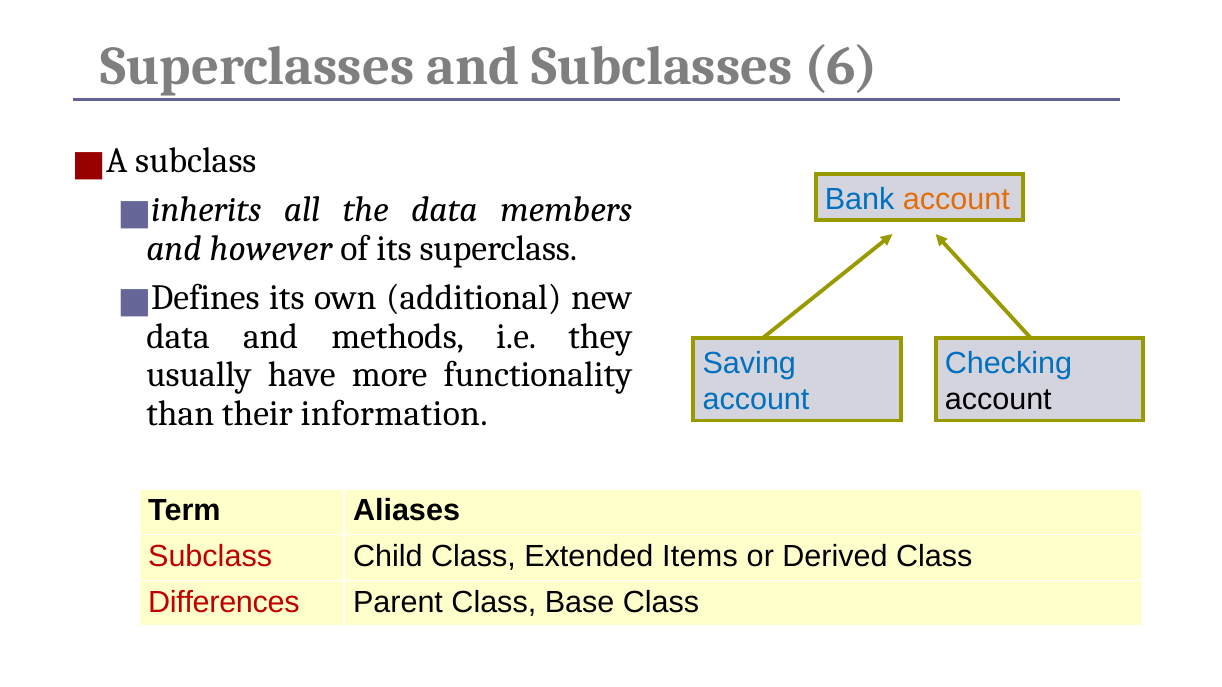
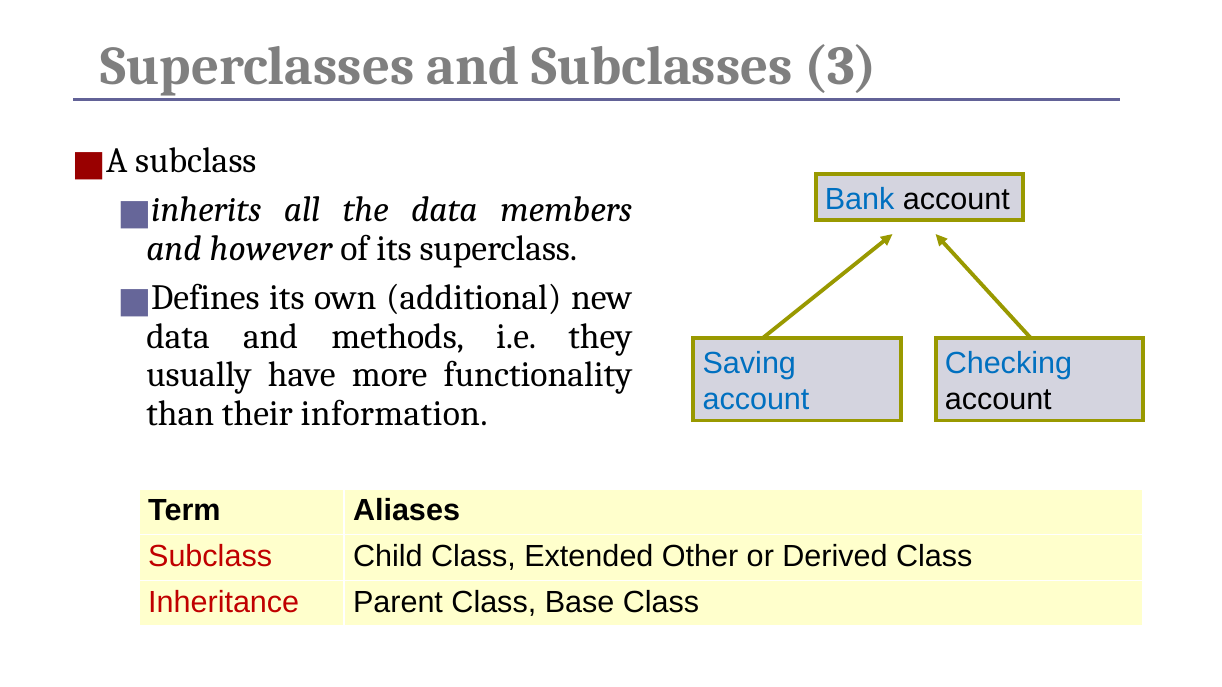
6: 6 -> 3
account at (956, 199) colour: orange -> black
Items: Items -> Other
Differences: Differences -> Inheritance
